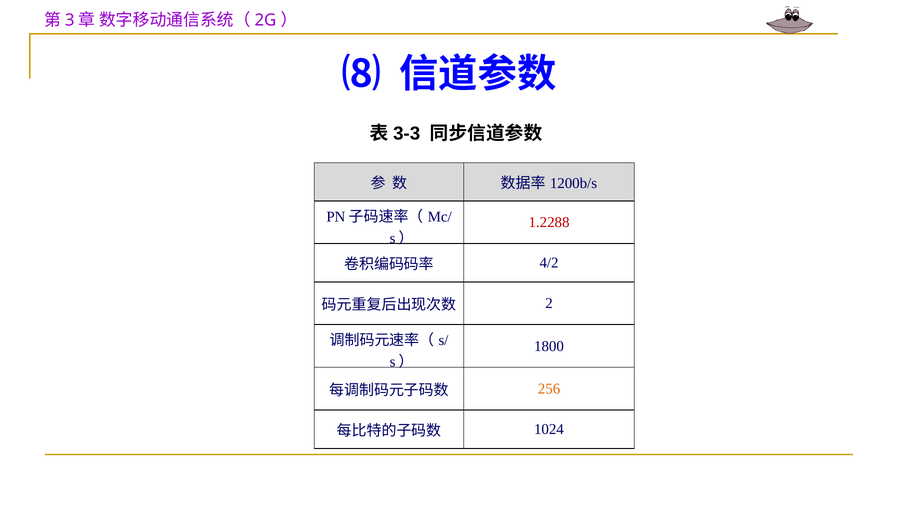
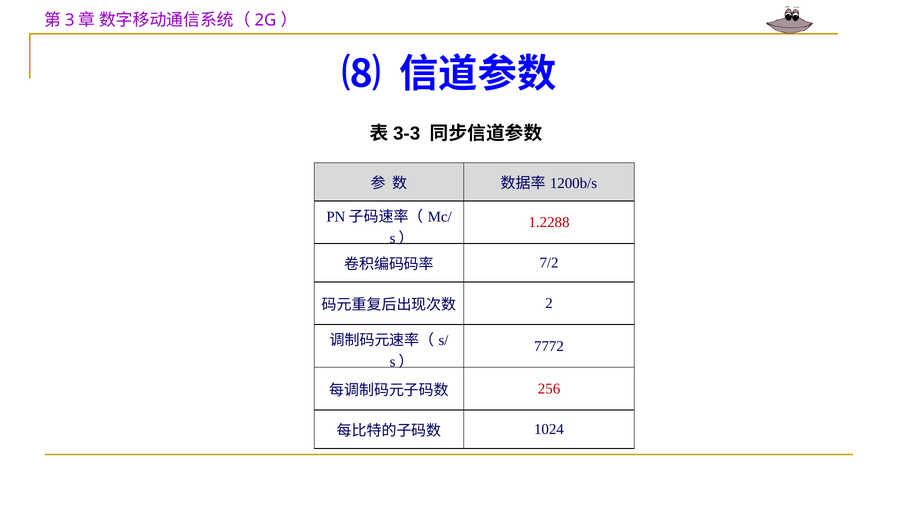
4/2: 4/2 -> 7/2
1800: 1800 -> 7772
256 colour: orange -> red
